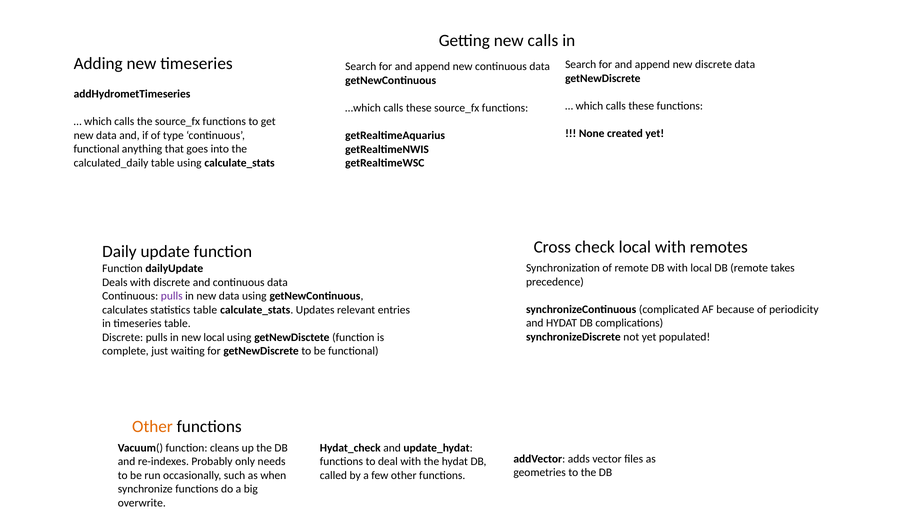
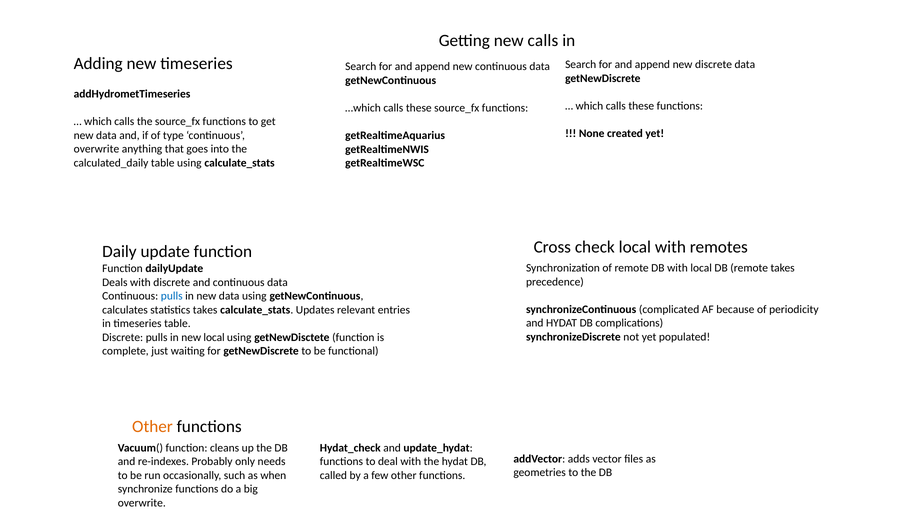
functional at (97, 149): functional -> overwrite
pulls at (172, 296) colour: purple -> blue
statistics table: table -> takes
